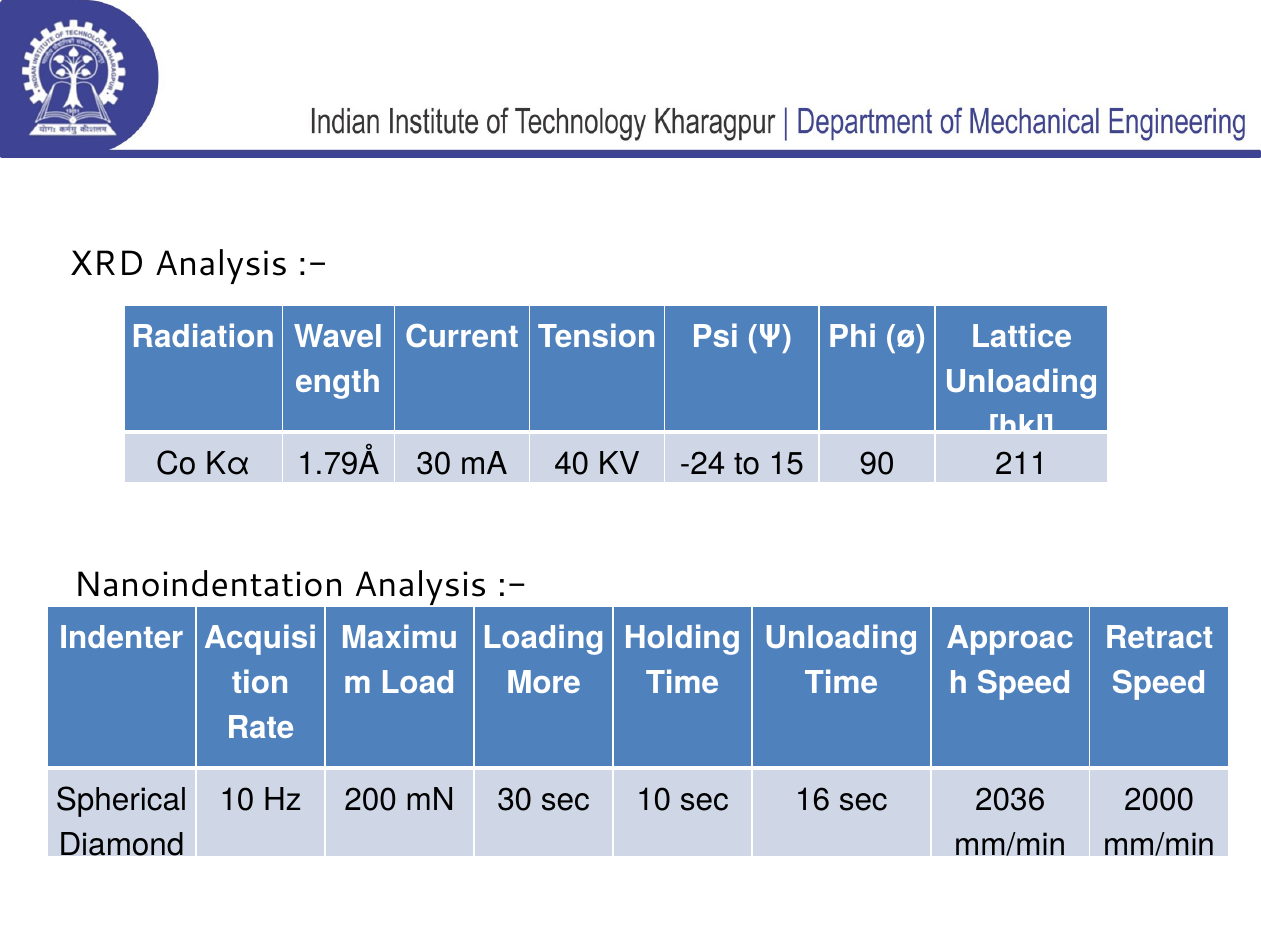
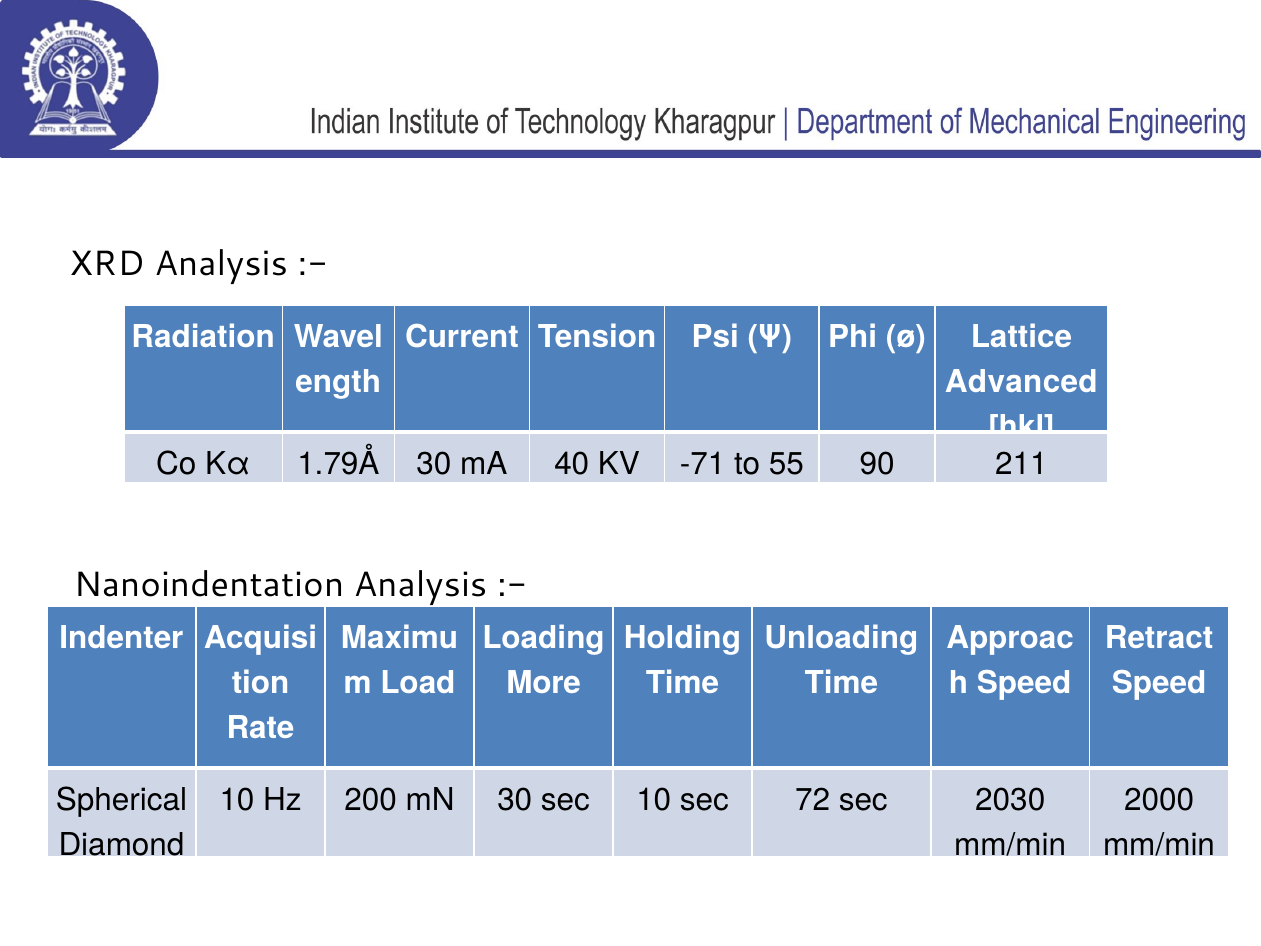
Unloading at (1021, 382): Unloading -> Advanced
-24: -24 -> -71
15: 15 -> 55
16: 16 -> 72
2036: 2036 -> 2030
